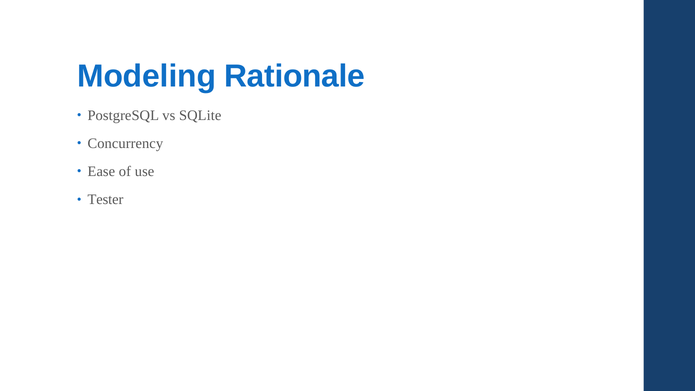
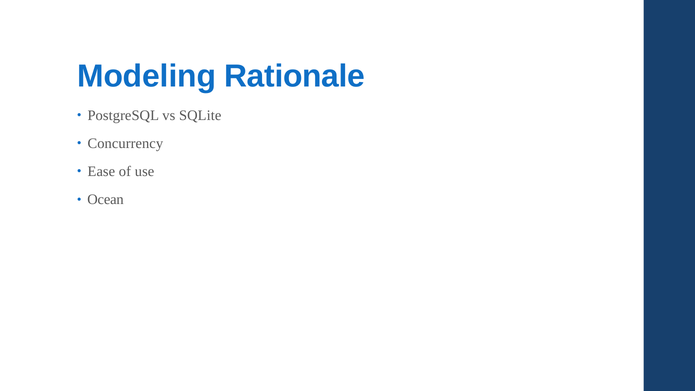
Tester: Tester -> Ocean
